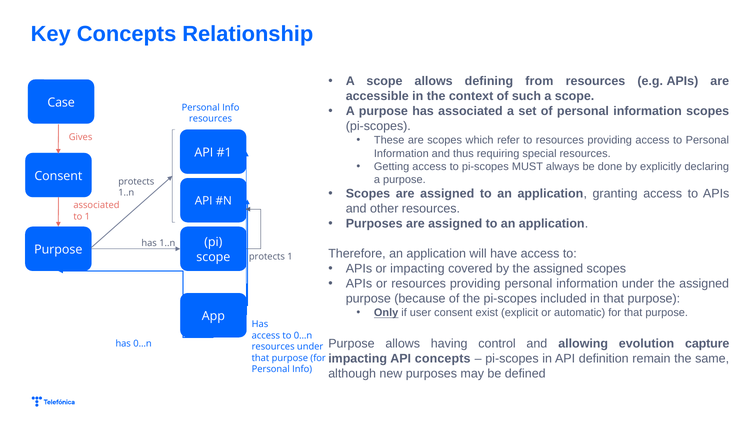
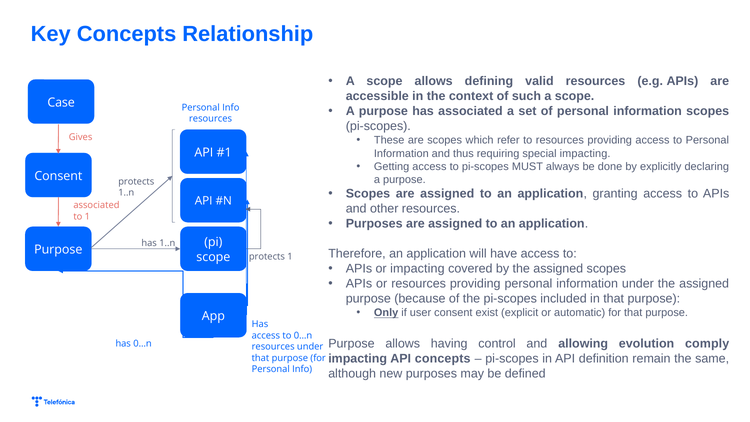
from: from -> valid
special resources: resources -> impacting
capture: capture -> comply
